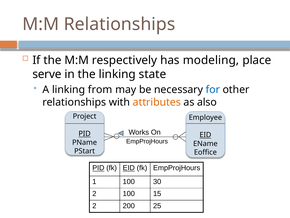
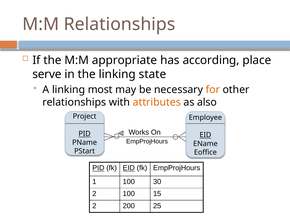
respectively: respectively -> appropriate
modeling: modeling -> according
from: from -> most
for colour: blue -> orange
